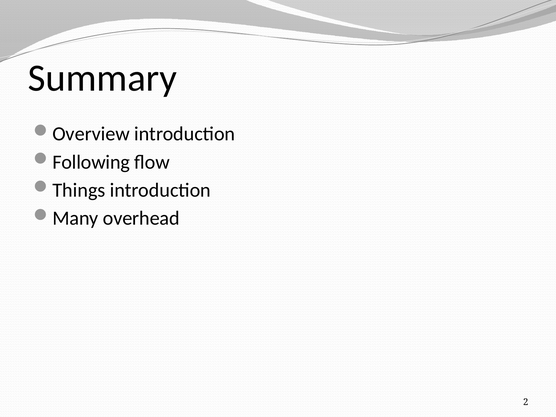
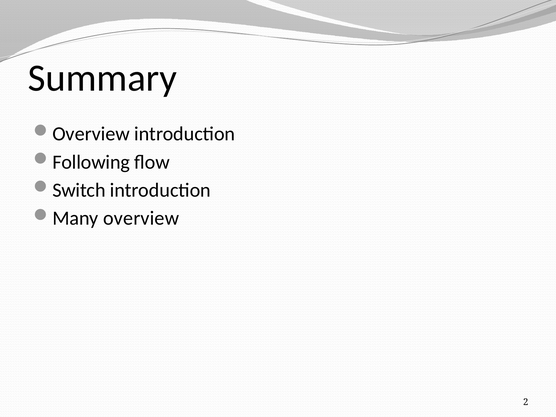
Things: Things -> Switch
Many overhead: overhead -> overview
